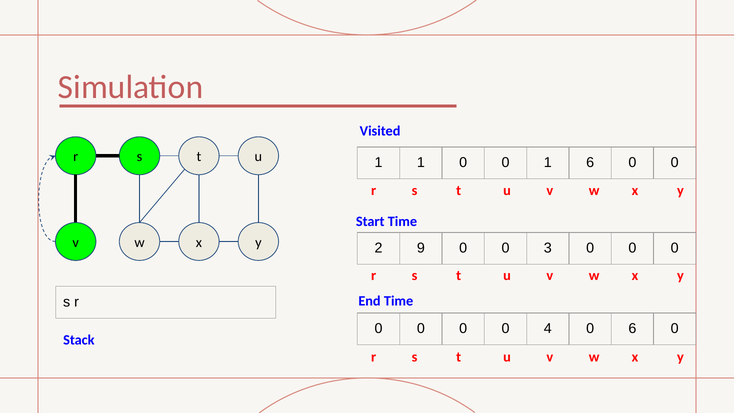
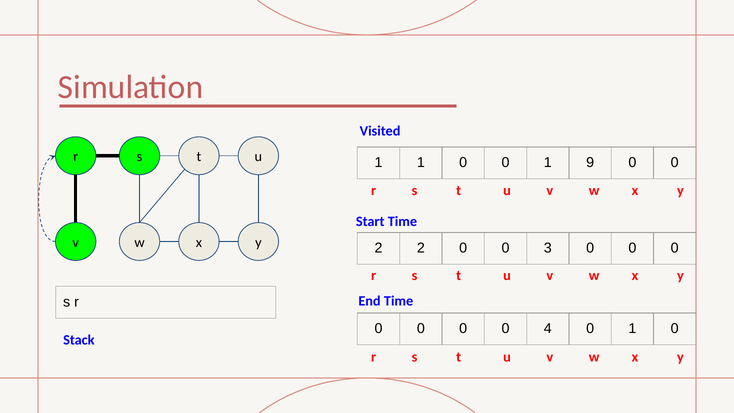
1 6: 6 -> 9
2 9: 9 -> 2
4 0 6: 6 -> 1
